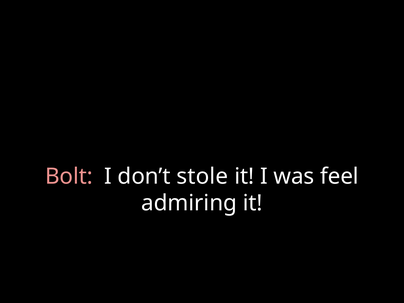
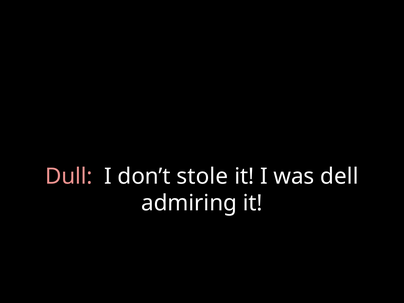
Bolt: Bolt -> Dull
feel: feel -> dell
